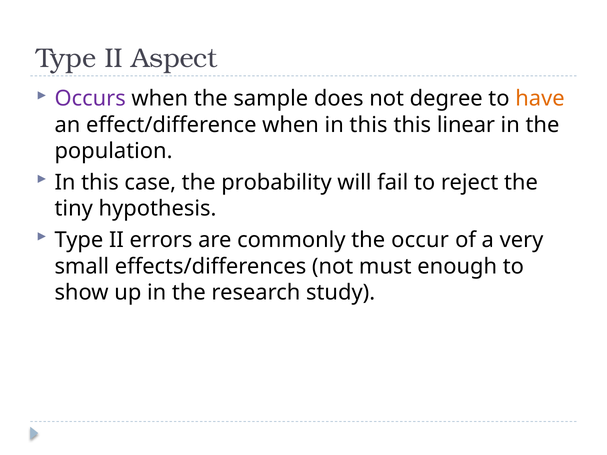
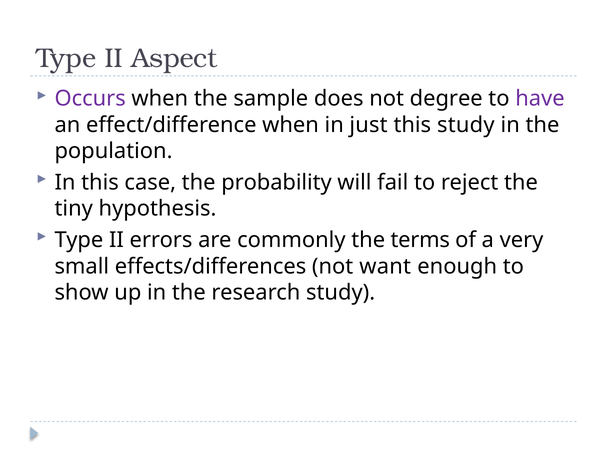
have colour: orange -> purple
when in this: this -> just
this linear: linear -> study
occur: occur -> terms
must: must -> want
